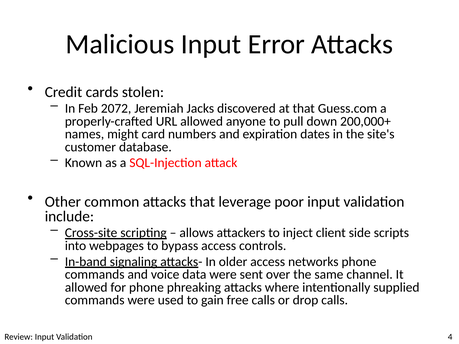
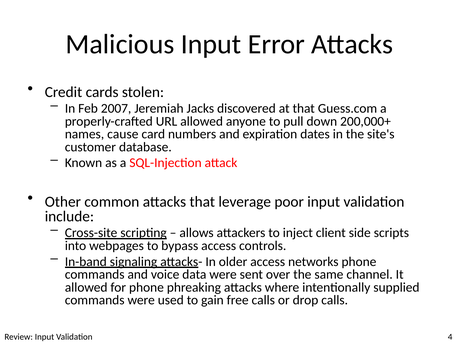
2072: 2072 -> 2007
might: might -> cause
